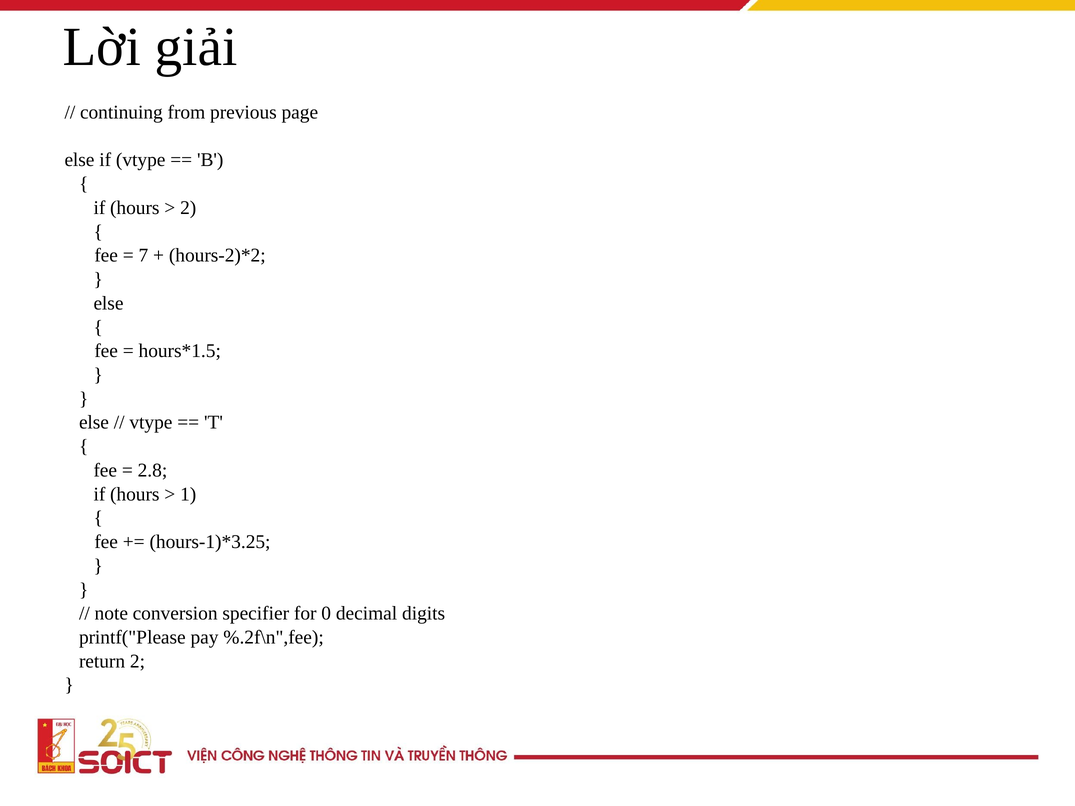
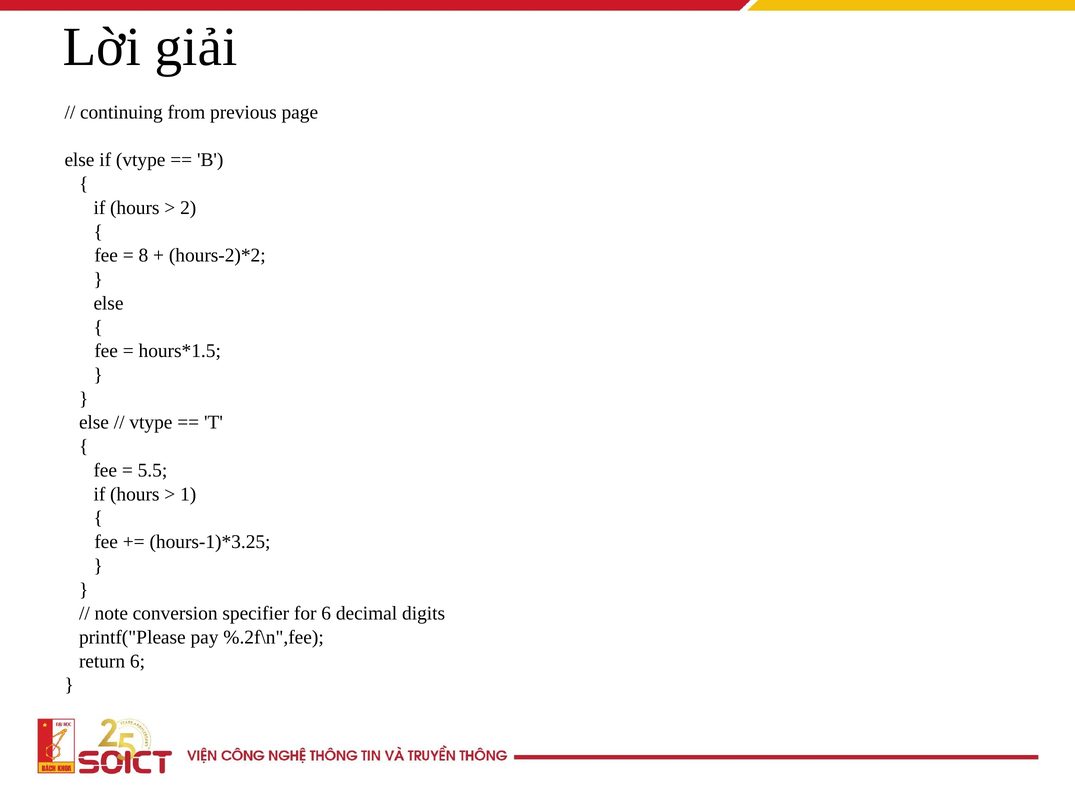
7: 7 -> 8
2.8: 2.8 -> 5.5
for 0: 0 -> 6
return 2: 2 -> 6
